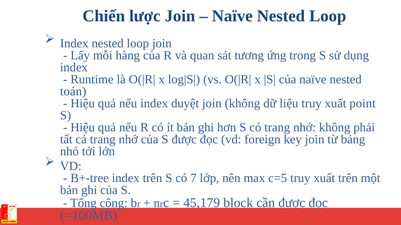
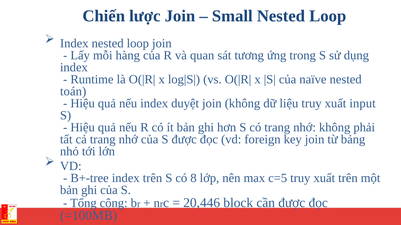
Naïve at (232, 16): Naïve -> Small
point: point -> input
7: 7 -> 8
45,179: 45,179 -> 20,446
